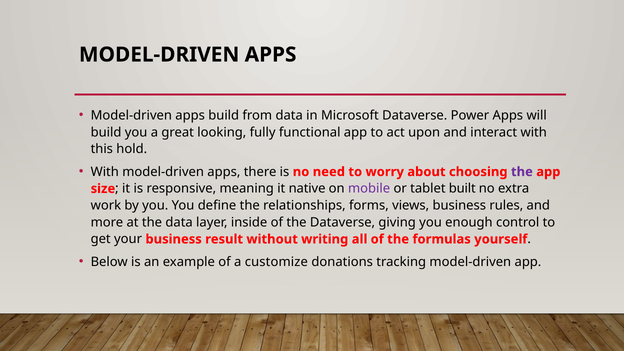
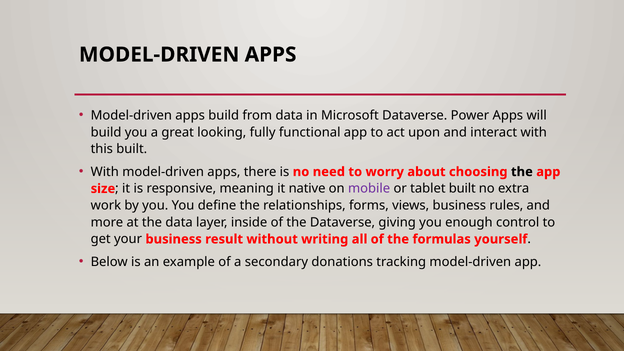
this hold: hold -> built
the at (522, 172) colour: purple -> black
customize: customize -> secondary
